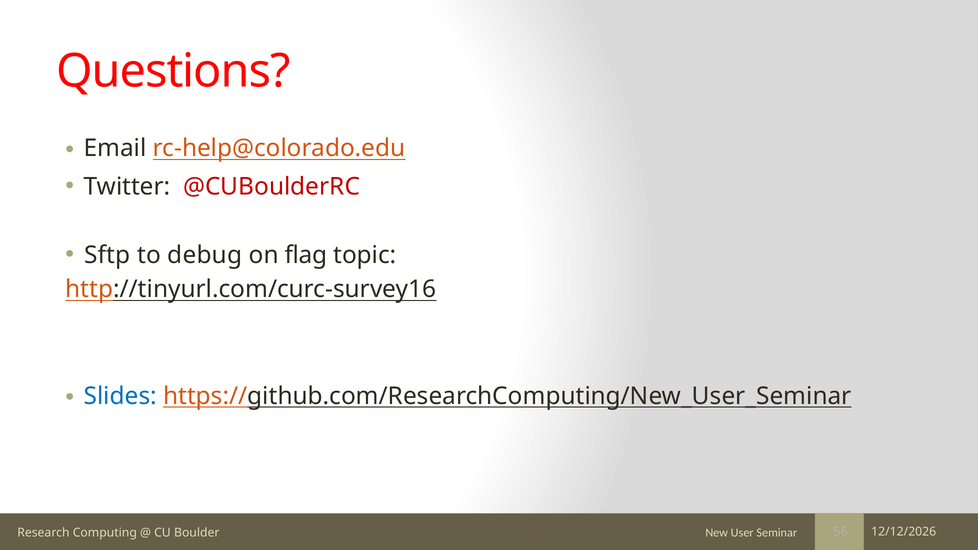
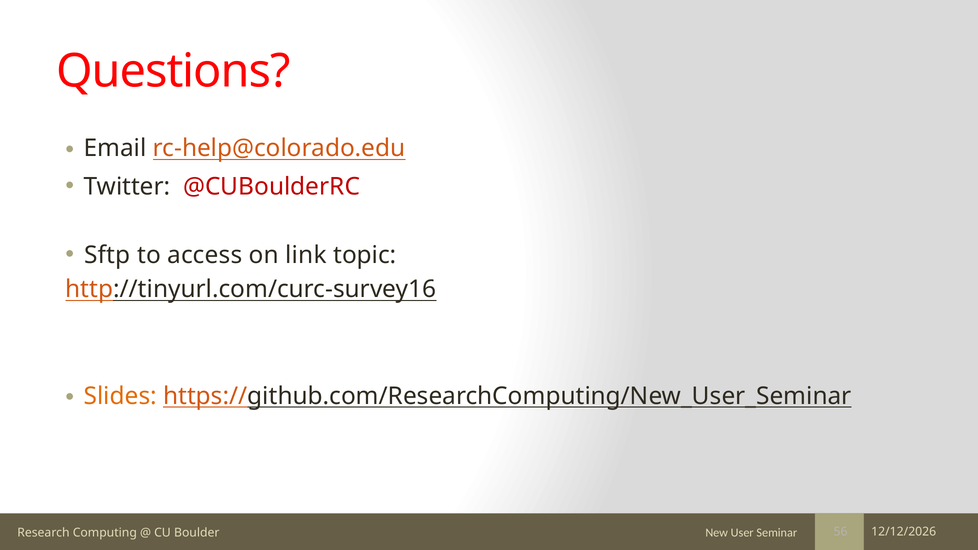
debug: debug -> access
flag: flag -> link
Slides colour: blue -> orange
